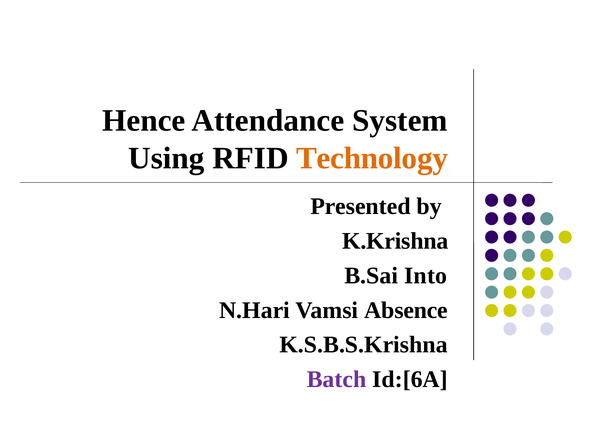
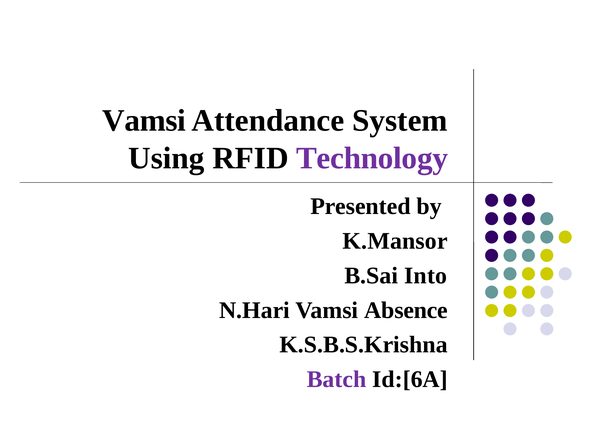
Hence at (144, 121): Hence -> Vamsi
Technology colour: orange -> purple
K.Krishna: K.Krishna -> K.Mansor
